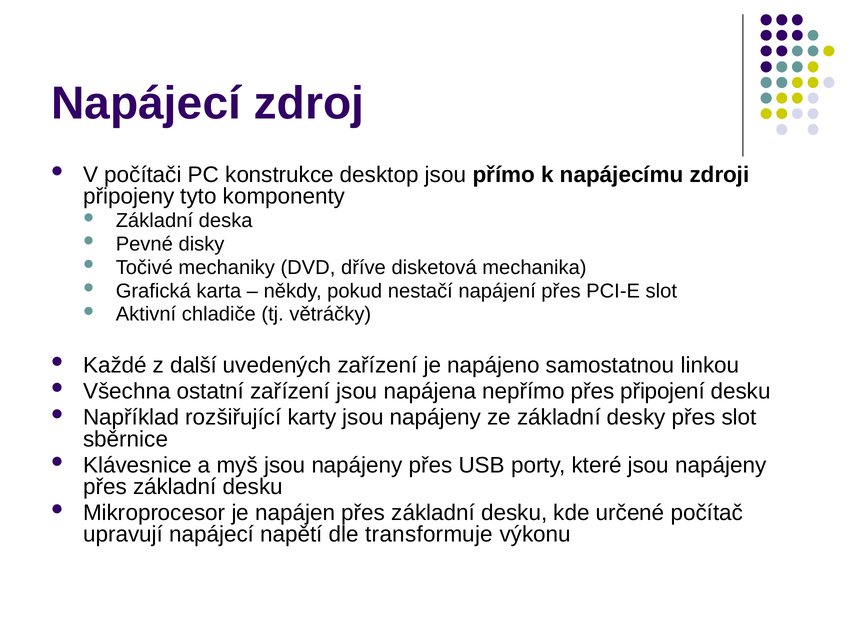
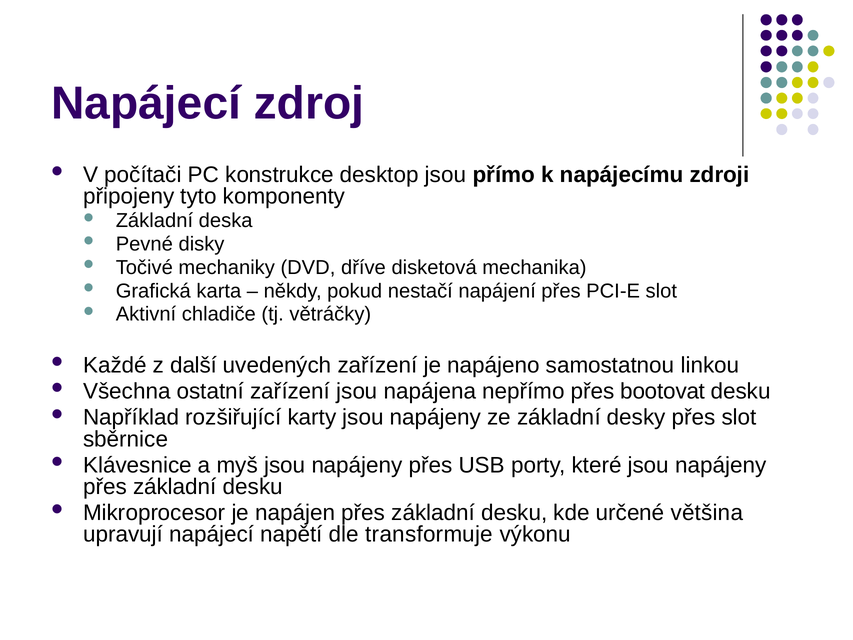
připojení: připojení -> bootovat
počítač: počítač -> většina
